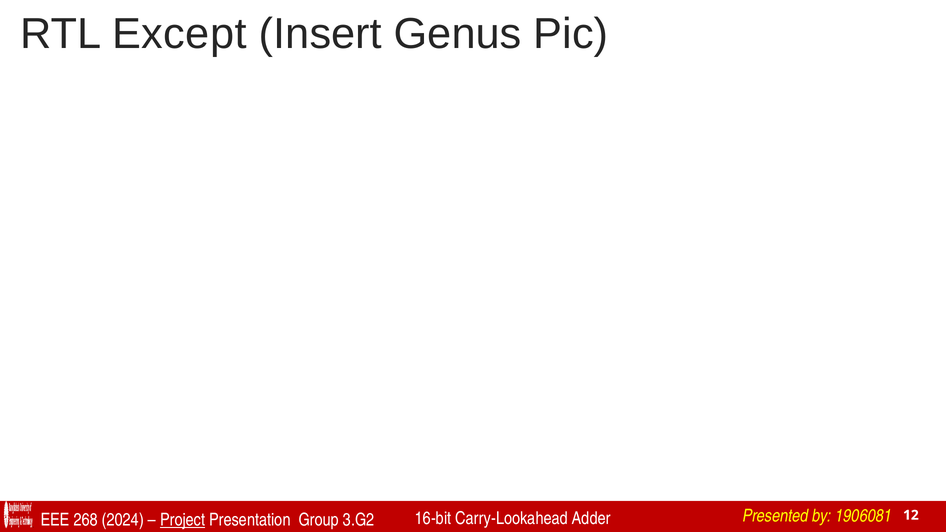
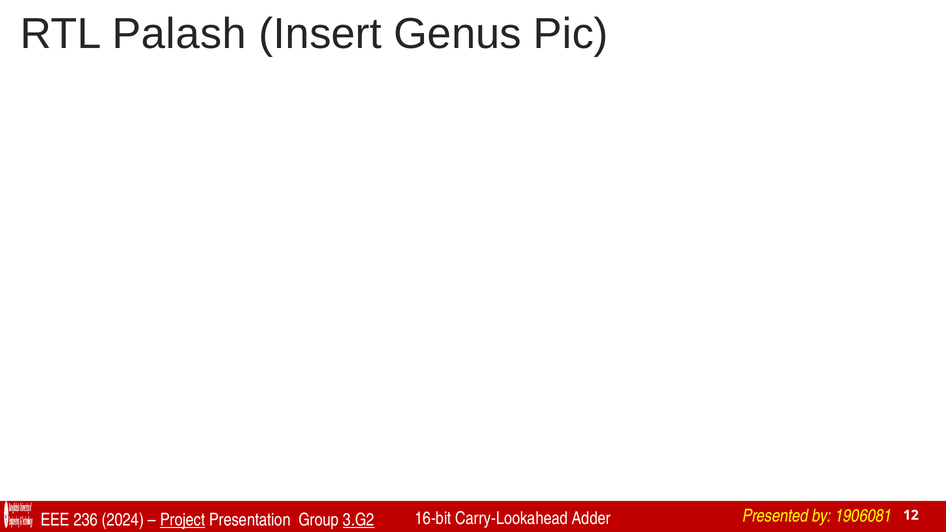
Except: Except -> Palash
268: 268 -> 236
3.G2 underline: none -> present
